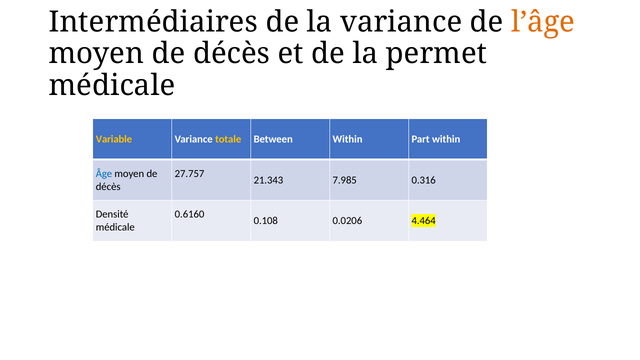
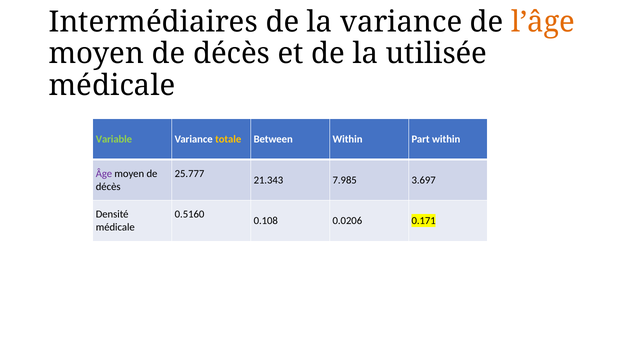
permet: permet -> utilisée
Variable colour: yellow -> light green
Âge colour: blue -> purple
27.757: 27.757 -> 25.777
0.316: 0.316 -> 3.697
0.6160: 0.6160 -> 0.5160
4.464: 4.464 -> 0.171
